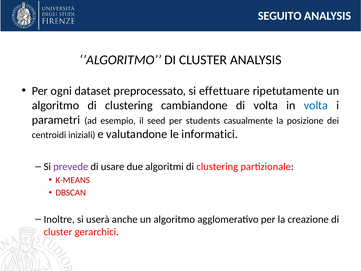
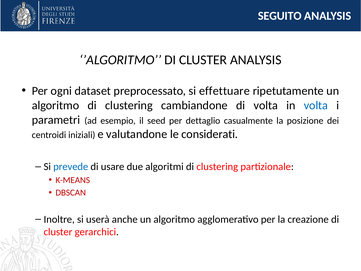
students: students -> dettaglio
informatici: informatici -> considerati
prevede colour: purple -> blue
